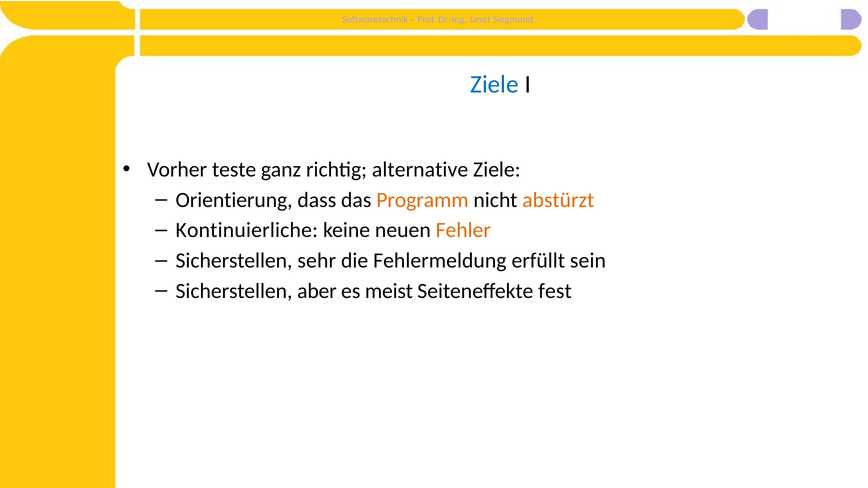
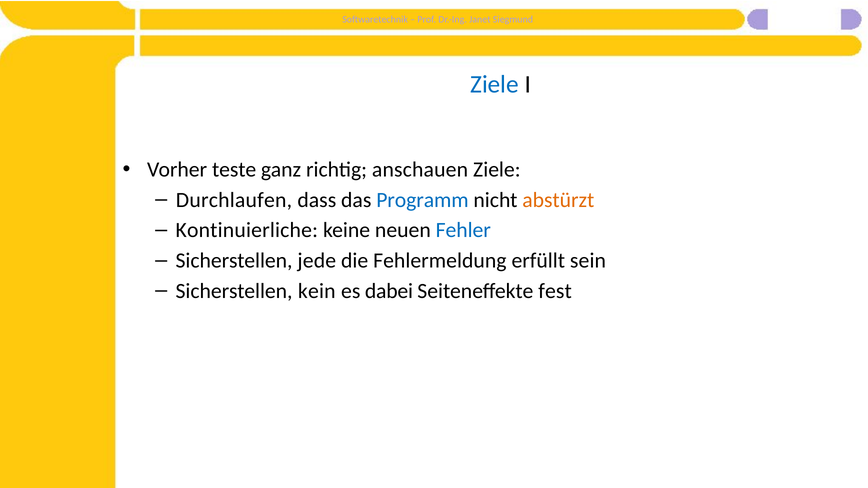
alternative: alternative -> anschauen
Orientierung: Orientierung -> Durchlaufen
Programm colour: orange -> blue
Fehler colour: orange -> blue
sehr: sehr -> jede
aber: aber -> kein
meist: meist -> dabei
